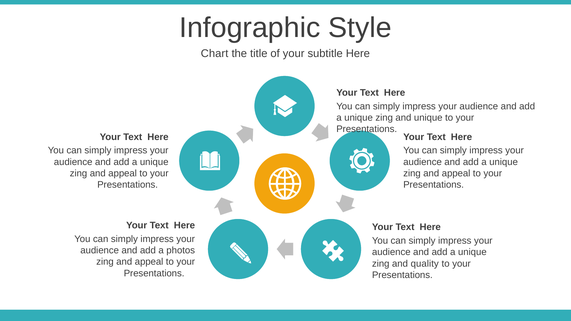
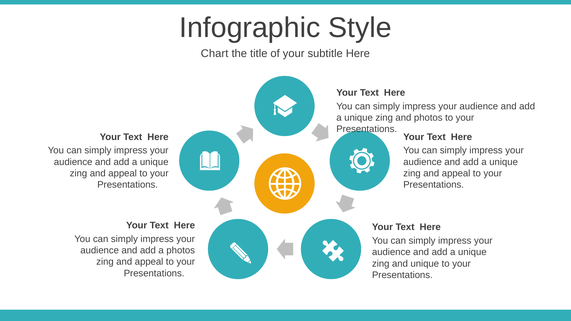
and unique: unique -> photos
and quality: quality -> unique
